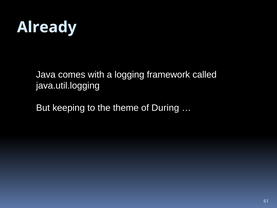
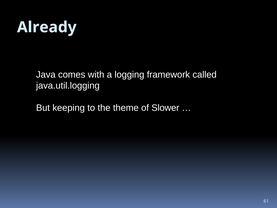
During: During -> Slower
